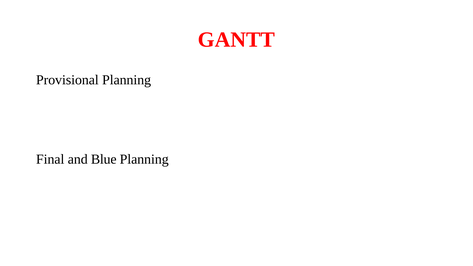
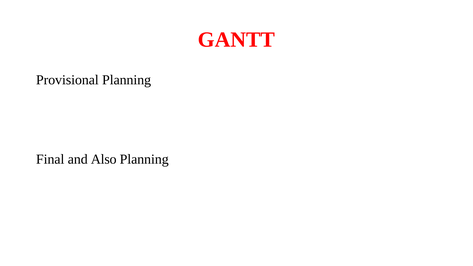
Blue: Blue -> Also
